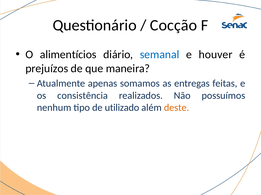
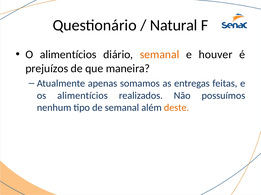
Cocção: Cocção -> Natural
semanal at (160, 55) colour: blue -> orange
os consistência: consistência -> alimentícios
de utilizado: utilizado -> semanal
